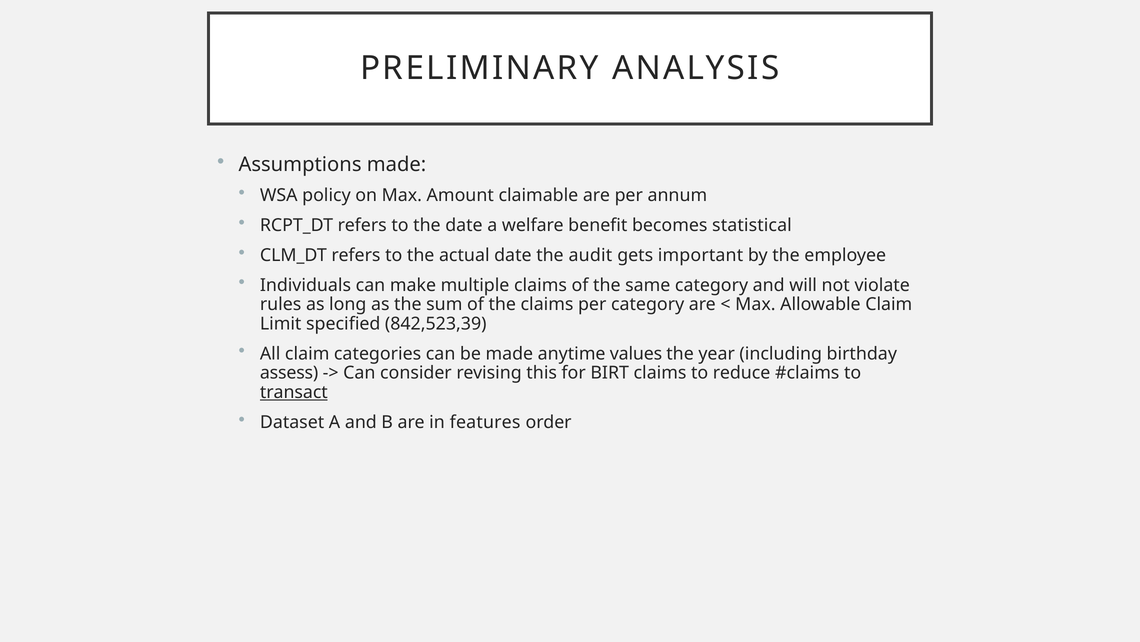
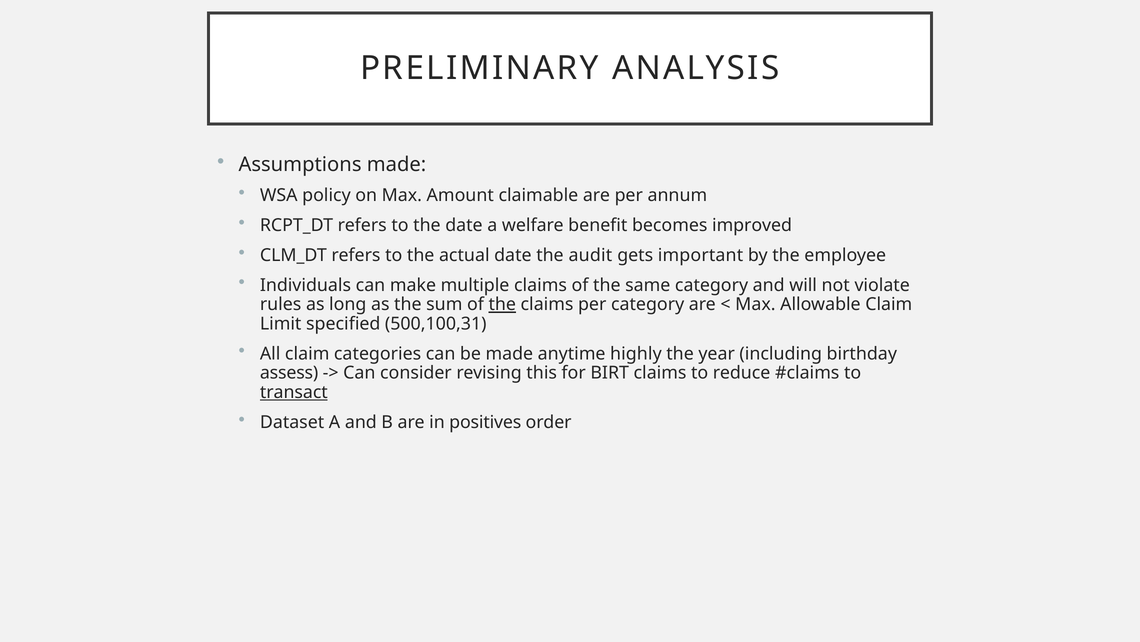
statistical: statistical -> improved
the at (502, 304) underline: none -> present
842,523,39: 842,523,39 -> 500,100,31
values: values -> highly
features: features -> positives
